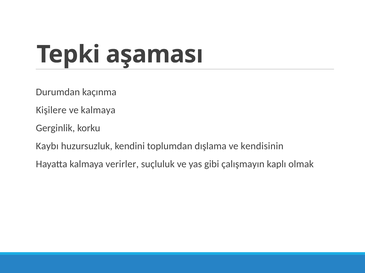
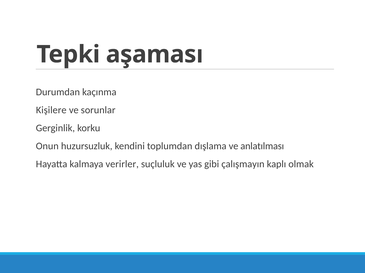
ve kalmaya: kalmaya -> sorunlar
Kaybı: Kaybı -> Onun
kendisinin: kendisinin -> anlatılması
